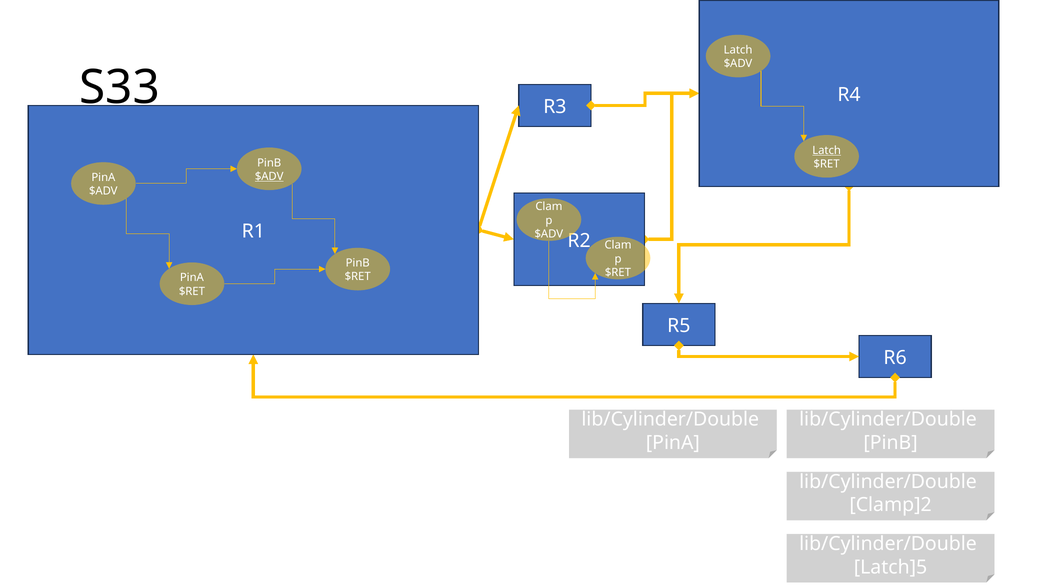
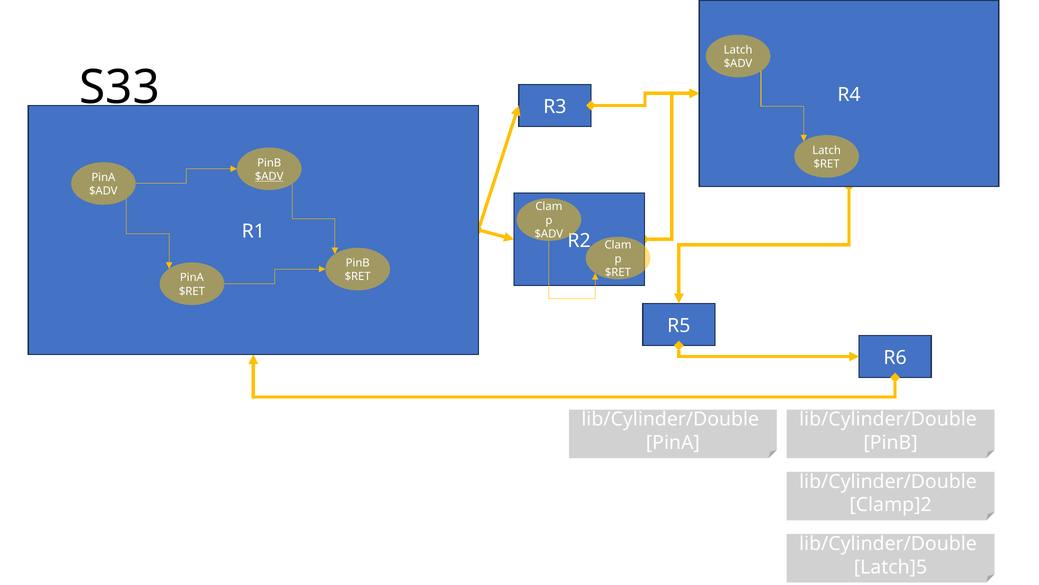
Latch at (827, 150) underline: present -> none
